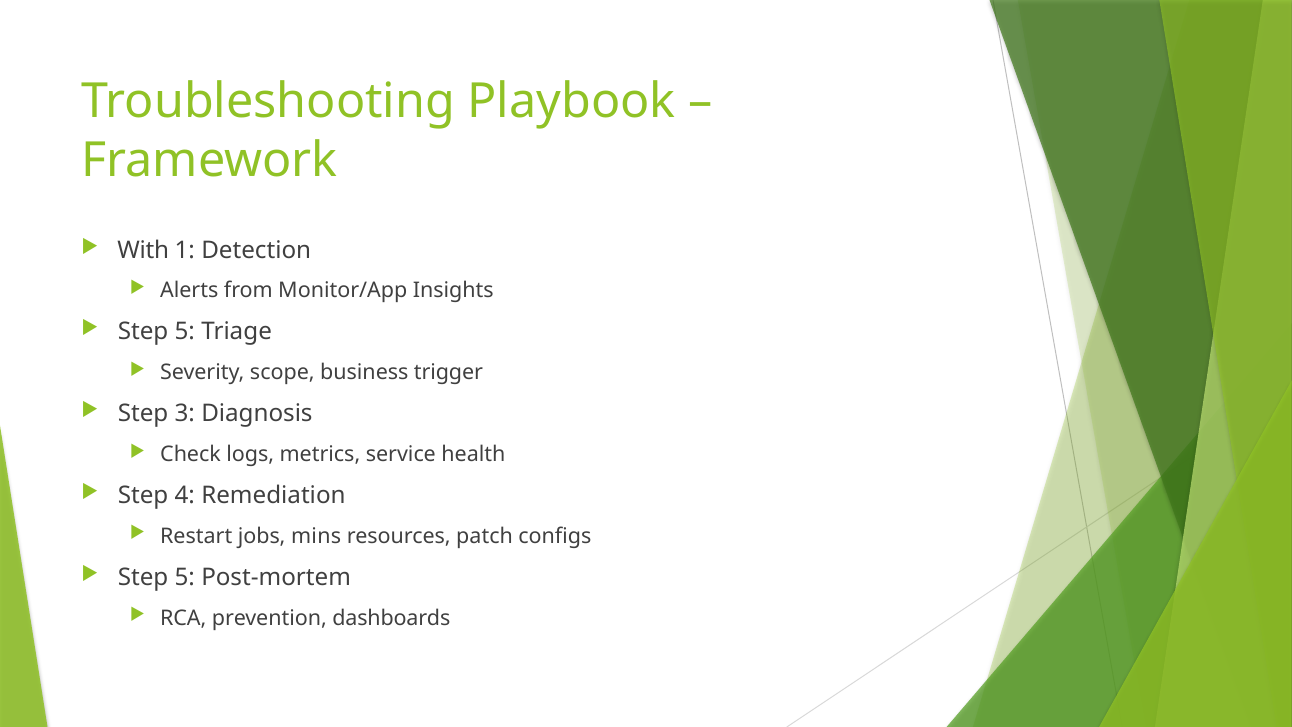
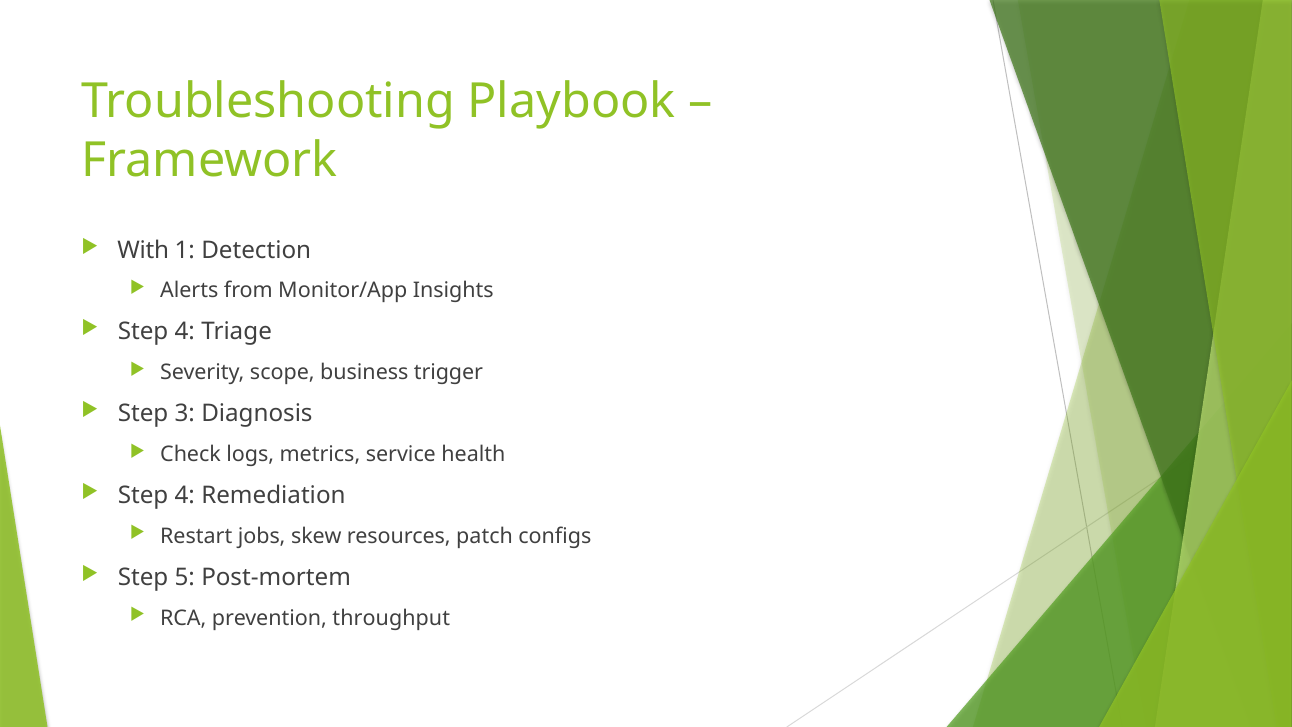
5 at (185, 332): 5 -> 4
mins: mins -> skew
dashboards: dashboards -> throughput
